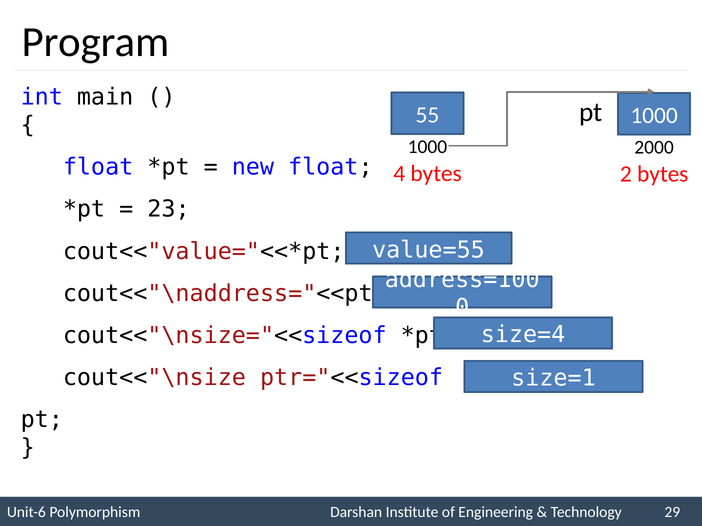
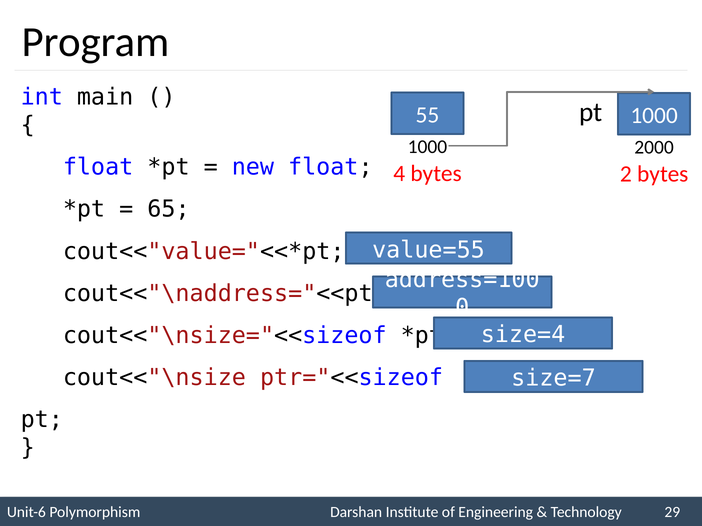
23: 23 -> 65
size=1: size=1 -> size=7
